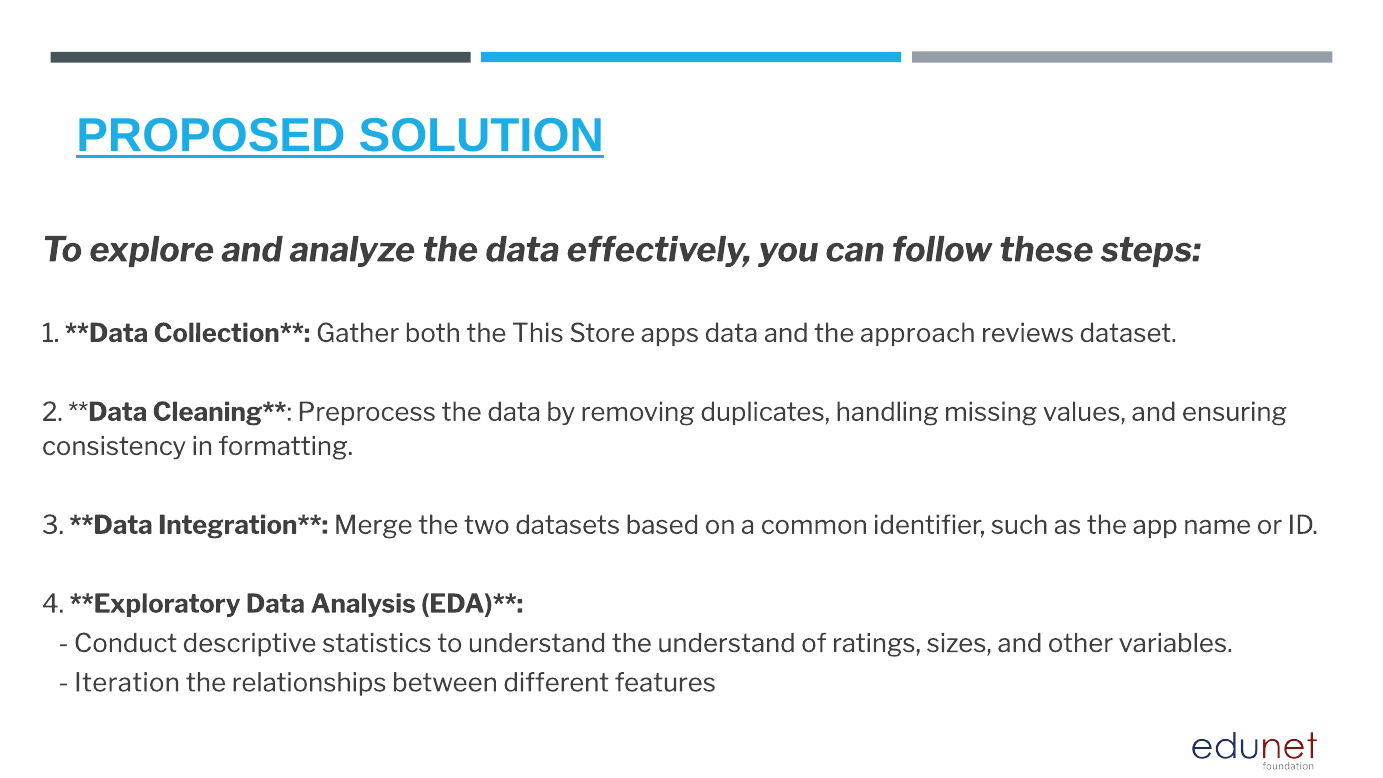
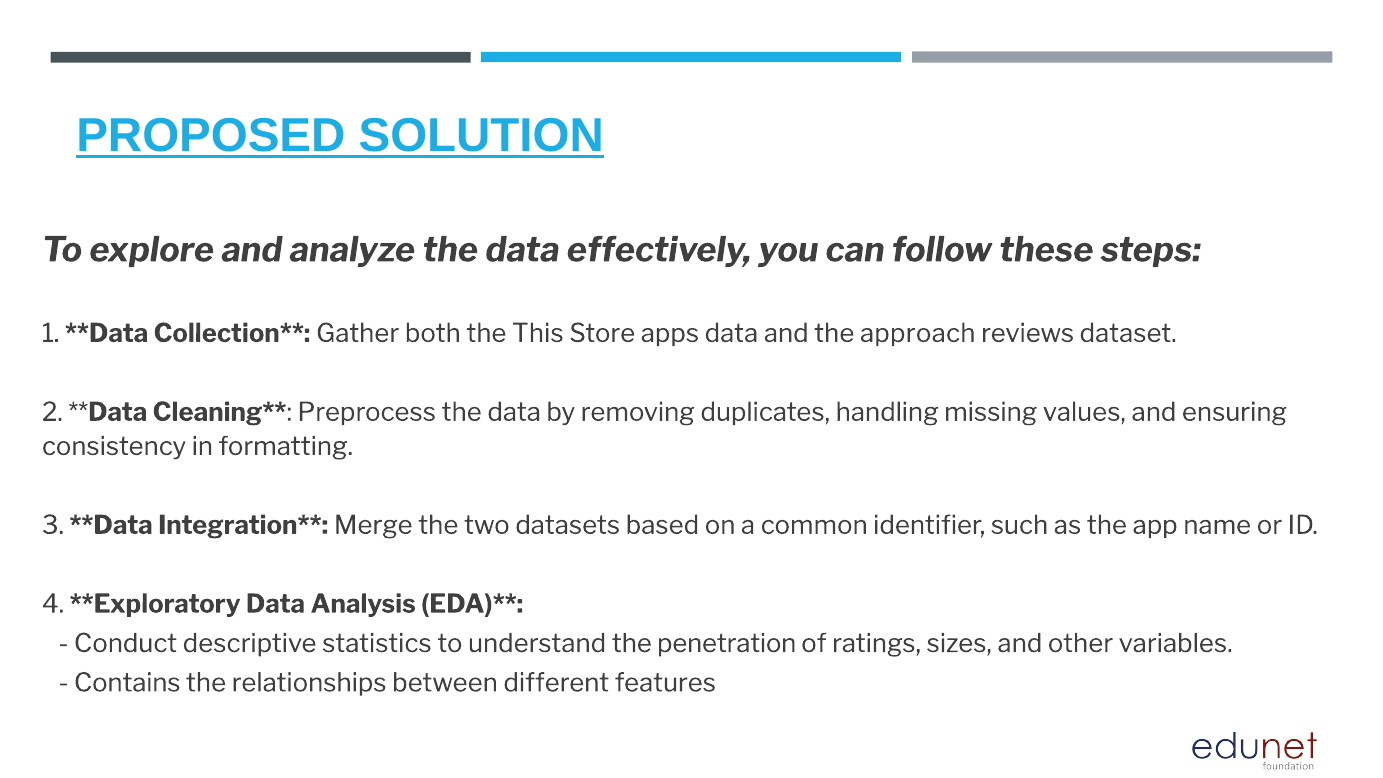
the understand: understand -> penetration
Iteration: Iteration -> Contains
